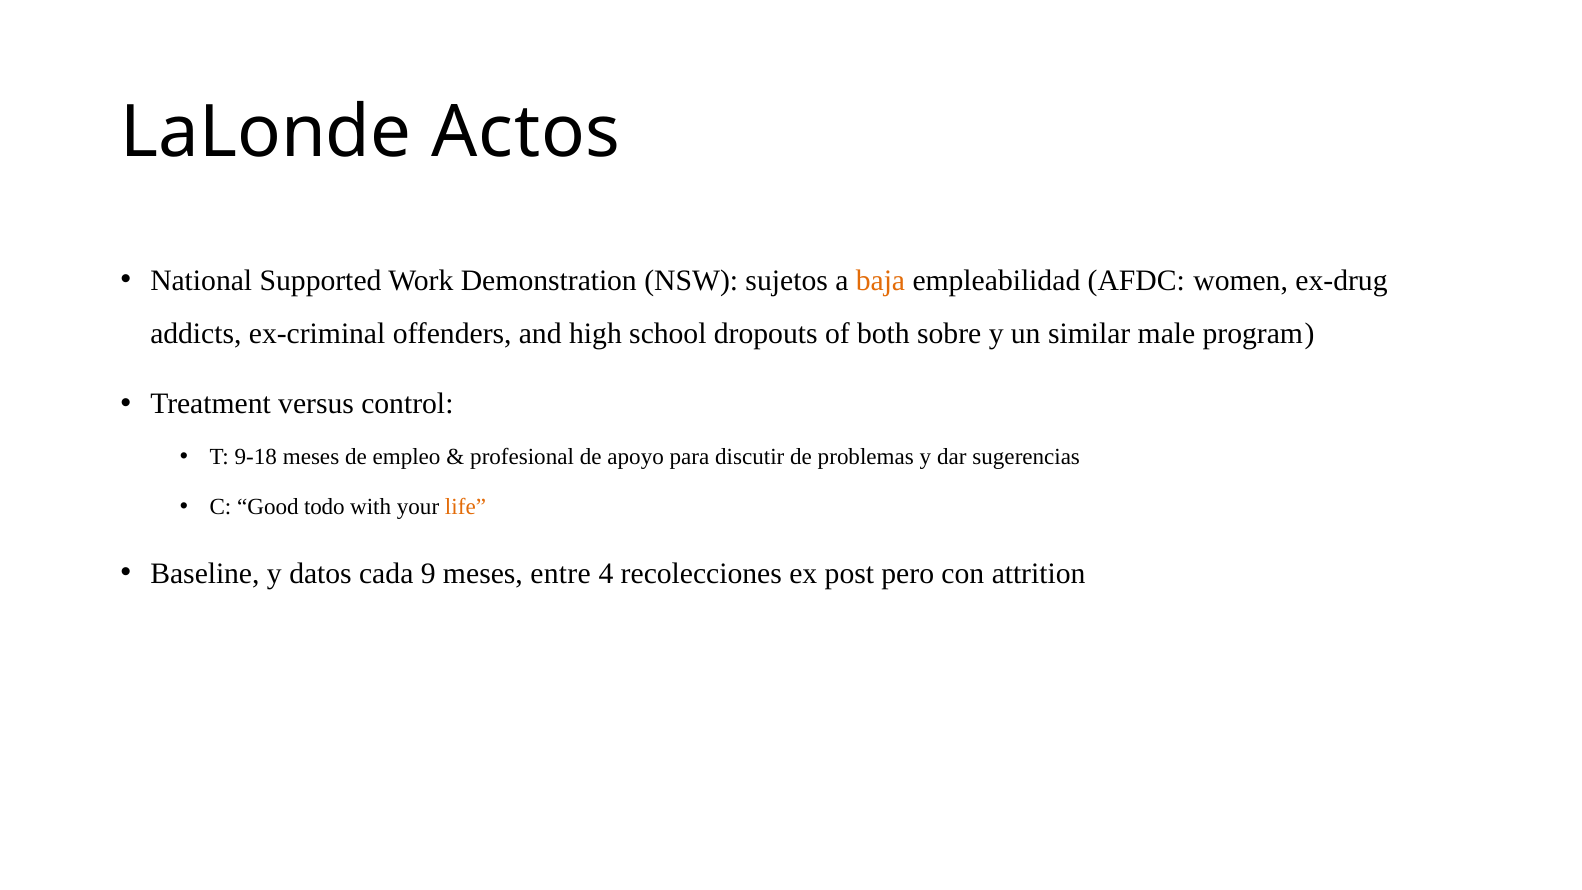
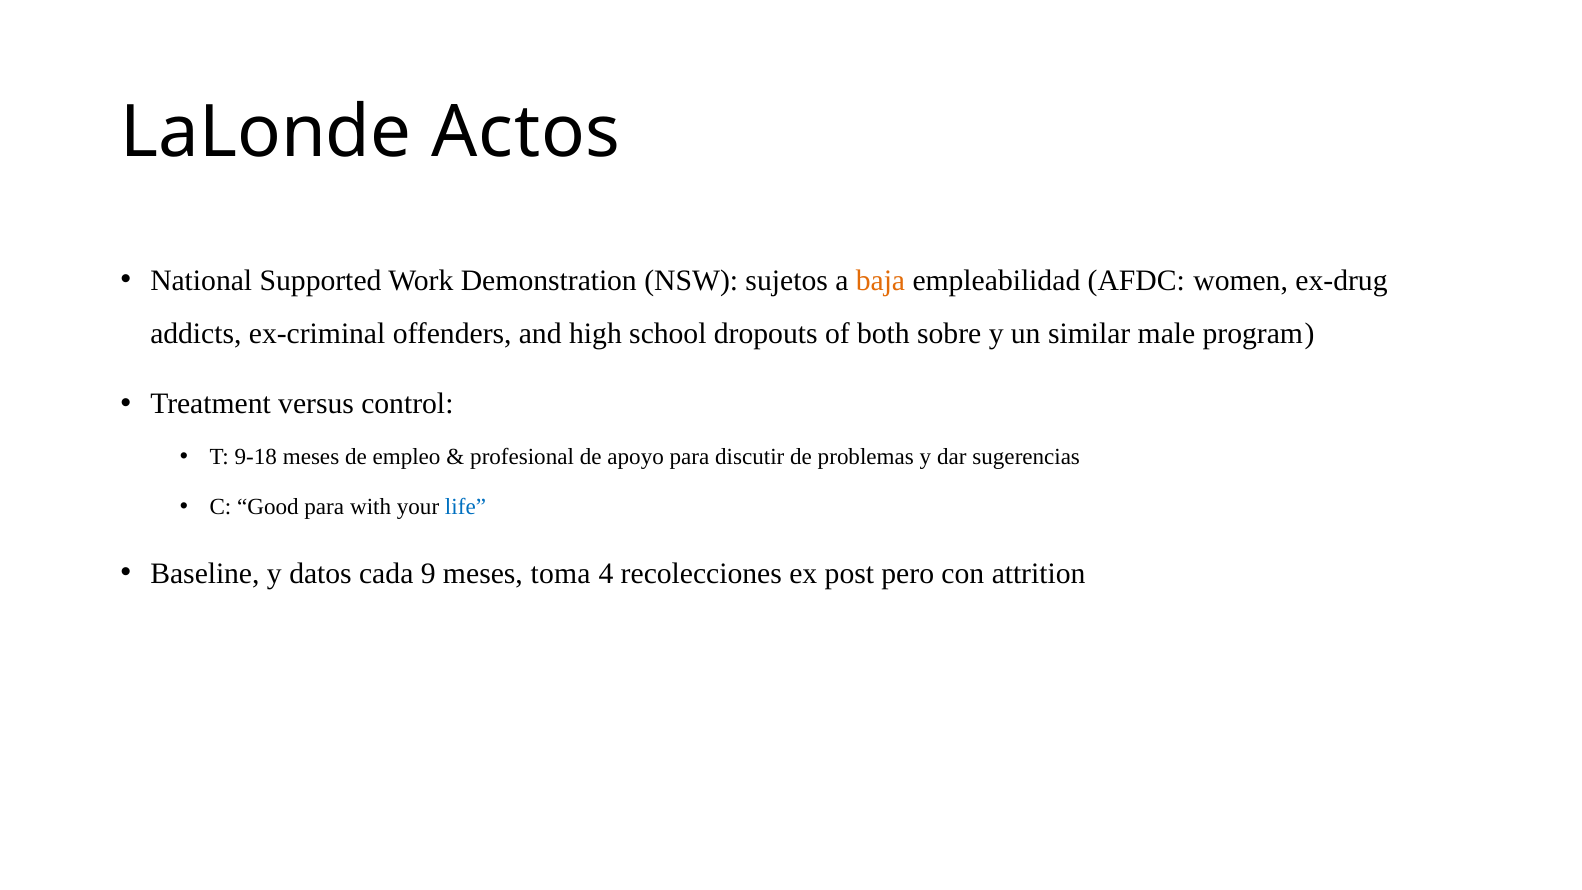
Good todo: todo -> para
life colour: orange -> blue
entre: entre -> toma
